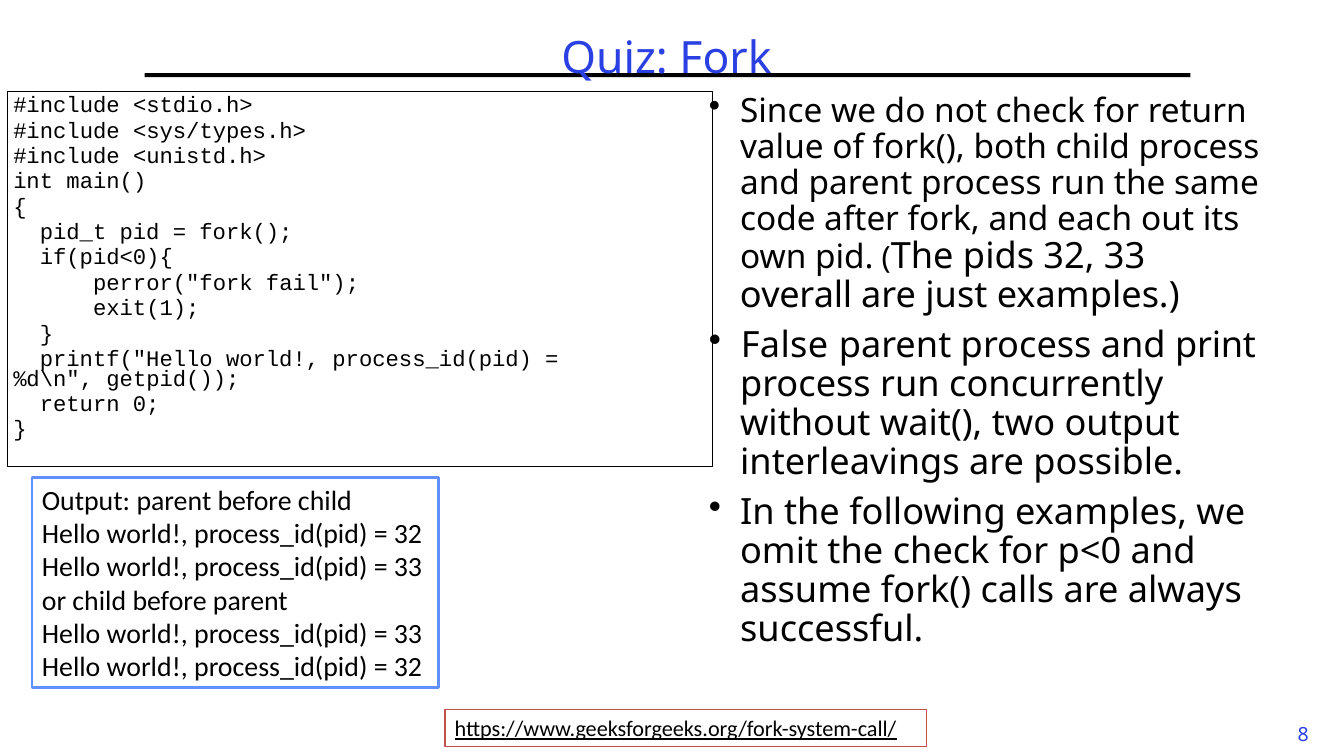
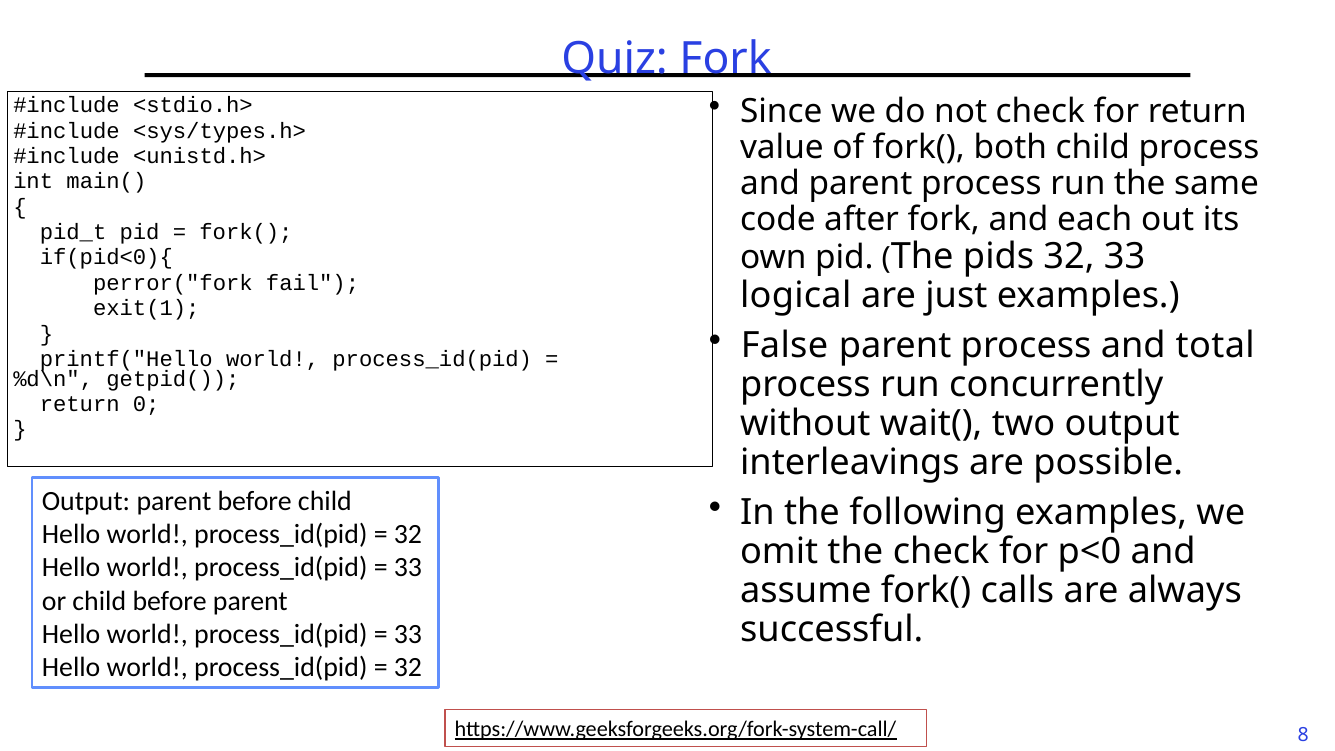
overall: overall -> logical
print: print -> total
